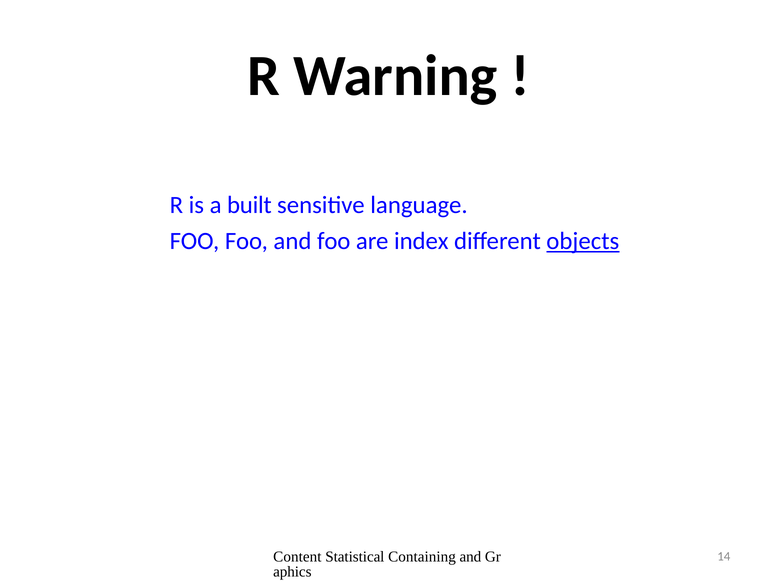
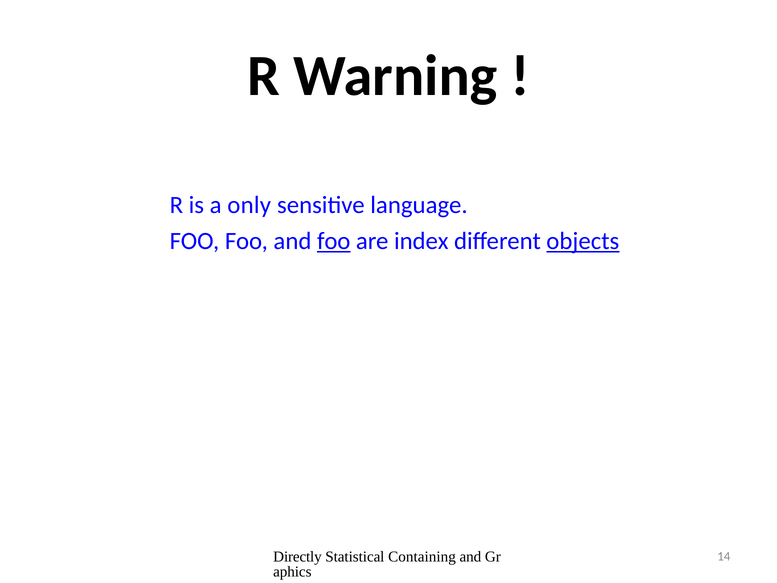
built: built -> only
foo at (334, 241) underline: none -> present
Content: Content -> Directly
